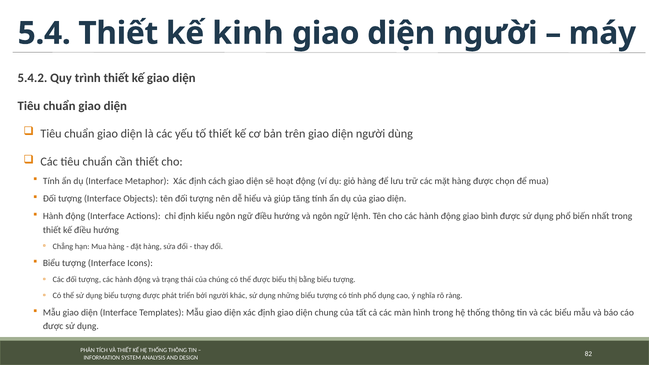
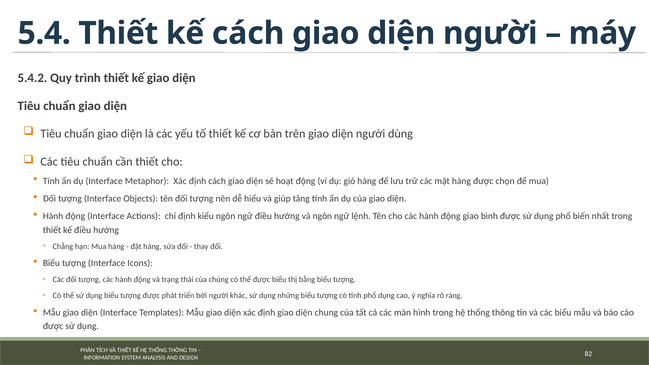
kế kinh: kinh -> cách
